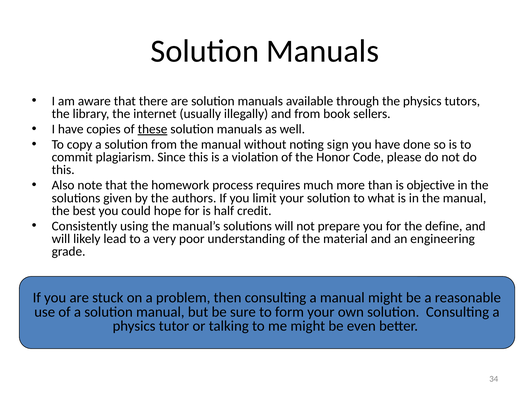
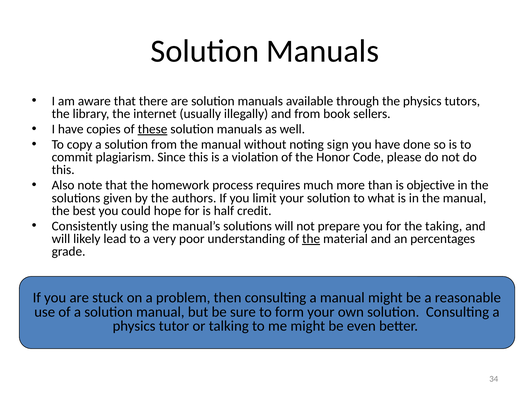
define: define -> taking
the at (311, 239) underline: none -> present
engineering: engineering -> percentages
